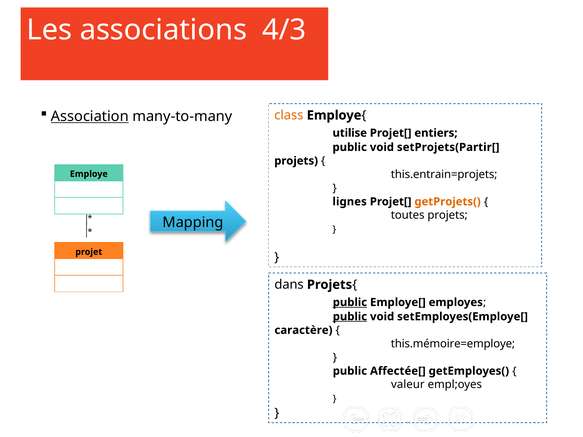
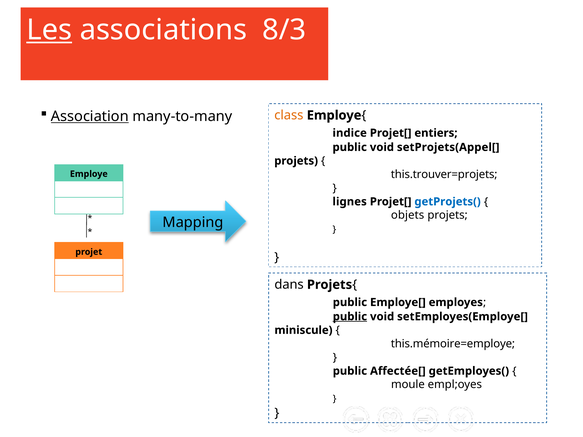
Les underline: none -> present
4/3: 4/3 -> 8/3
utilise: utilise -> indice
setProjets(Partir[: setProjets(Partir[ -> setProjets(Appel[
this.entrain=projets: this.entrain=projets -> this.trouver=projets
getProjets( colour: orange -> blue
toutes: toutes -> objets
public at (350, 302) underline: present -> none
caractère: caractère -> miniscule
valeur: valeur -> moule
